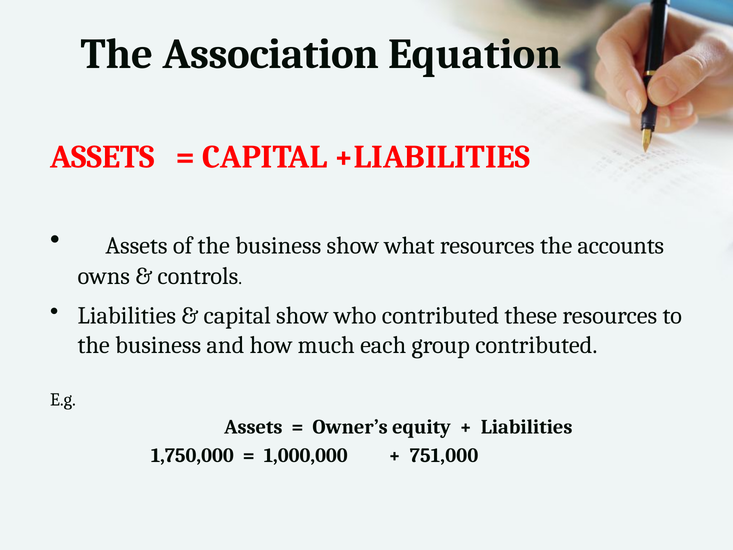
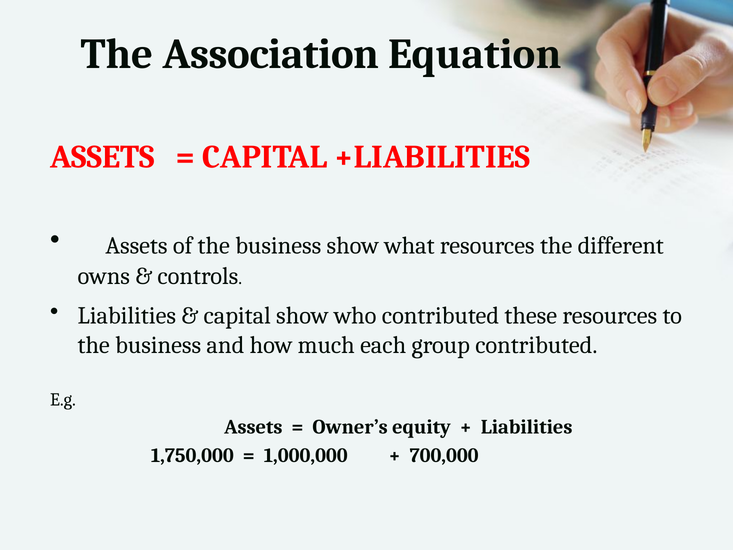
accounts: accounts -> different
751,000: 751,000 -> 700,000
